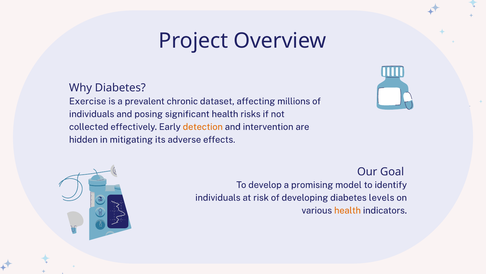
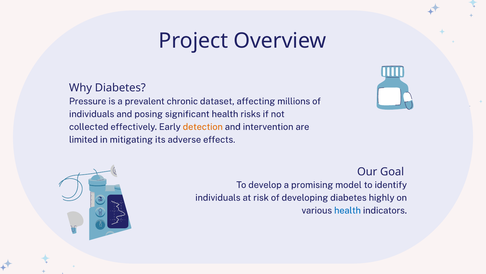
Exercise: Exercise -> Pressure
hidden: hidden -> limited
levels: levels -> highly
health at (348, 210) colour: orange -> blue
